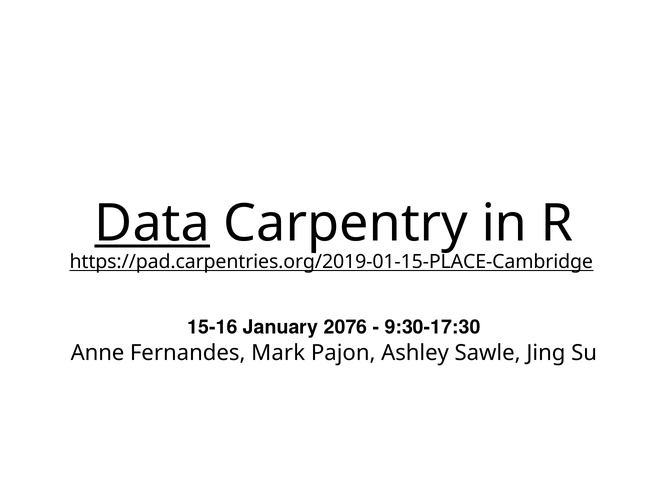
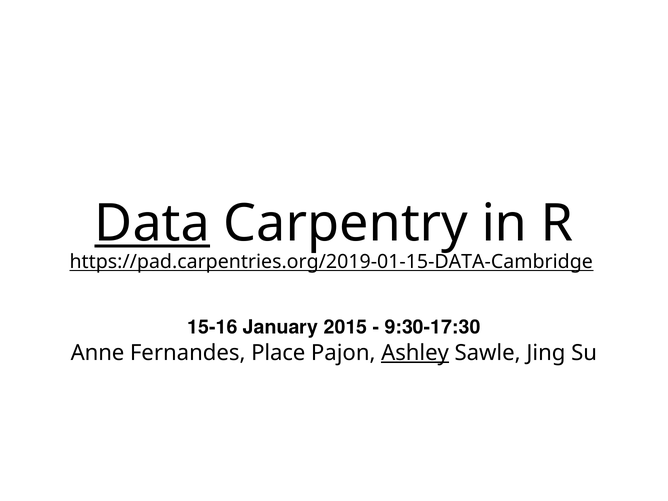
https://pad.carpentries.org/2019-01-15-PLACE-Cambridge: https://pad.carpentries.org/2019-01-15-PLACE-Cambridge -> https://pad.carpentries.org/2019-01-15-DATA-Cambridge
2076: 2076 -> 2015
Mark: Mark -> Place
Ashley underline: none -> present
